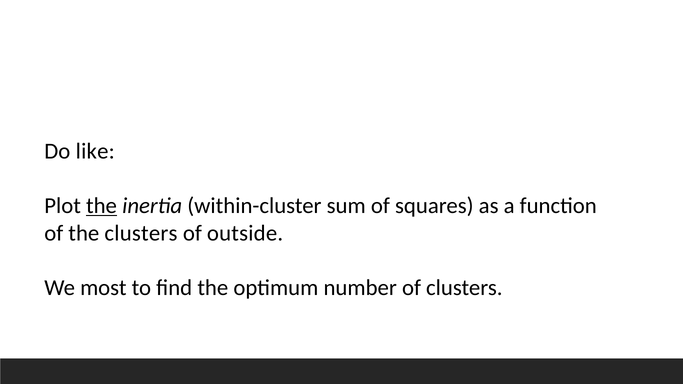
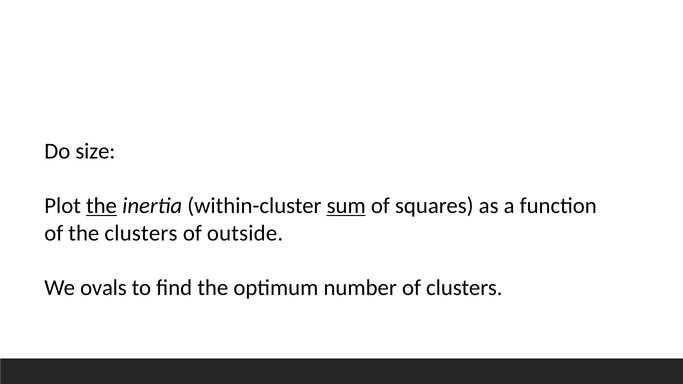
like: like -> size
sum underline: none -> present
most: most -> ovals
